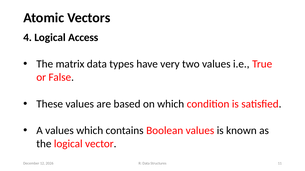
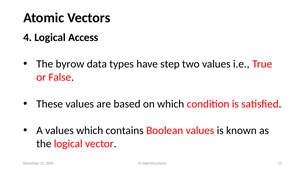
matrix: matrix -> byrow
very: very -> step
